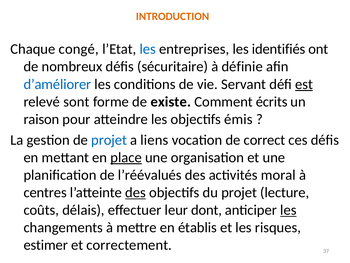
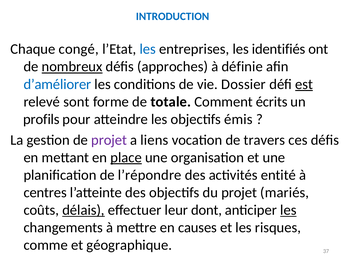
INTRODUCTION colour: orange -> blue
nombreux underline: none -> present
sécuritaire: sécuritaire -> approches
Servant: Servant -> Dossier
existe: existe -> totale
raison: raison -> profils
projet at (109, 140) colour: blue -> purple
correct: correct -> travers
l’réévalués: l’réévalués -> l’répondre
moral: moral -> entité
des at (136, 192) underline: present -> none
lecture: lecture -> mariés
délais underline: none -> present
établis: établis -> causes
estimer: estimer -> comme
correctement: correctement -> géographique
